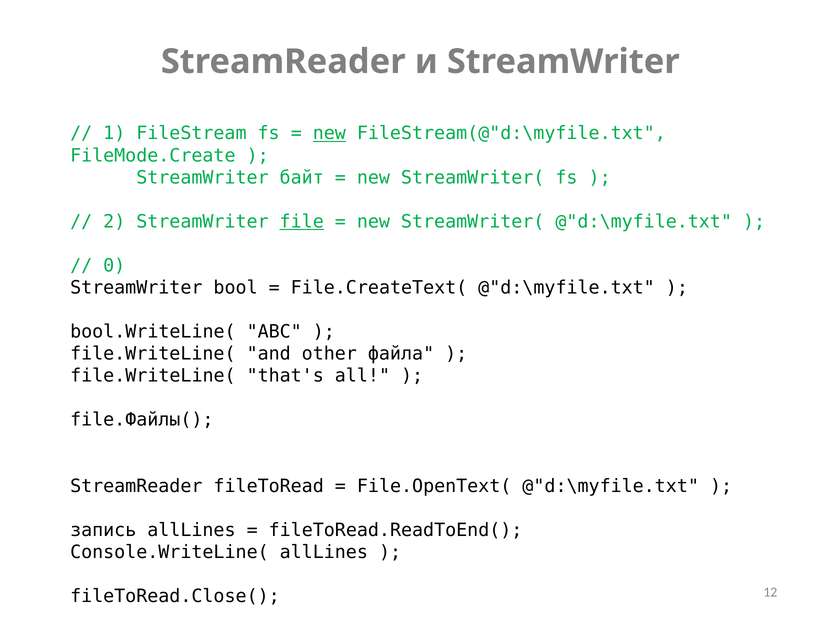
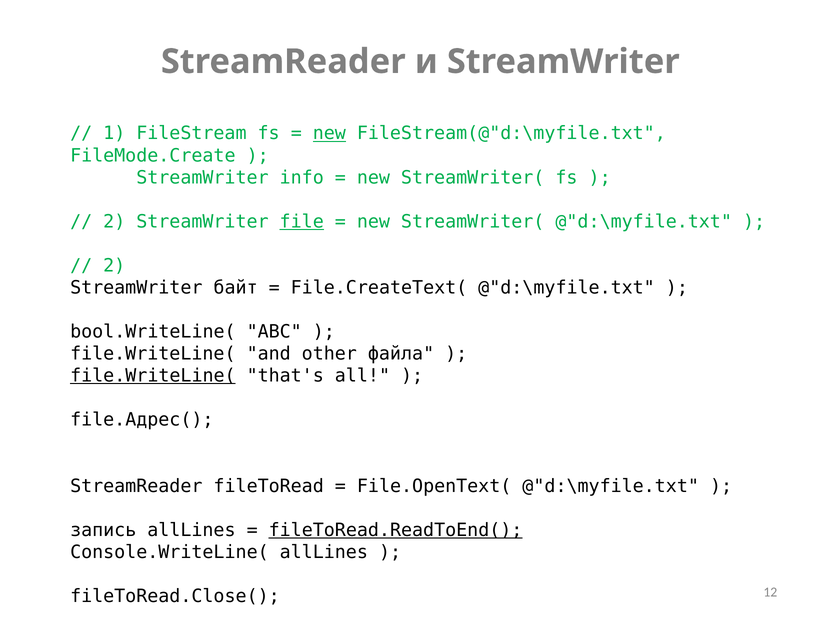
байт: байт -> info
0 at (114, 266): 0 -> 2
bool: bool -> байт
file.WriteLine( at (153, 376) underline: none -> present
file.Файлы(: file.Файлы( -> file.Адрес(
fileToRead.ReadToEnd( underline: none -> present
